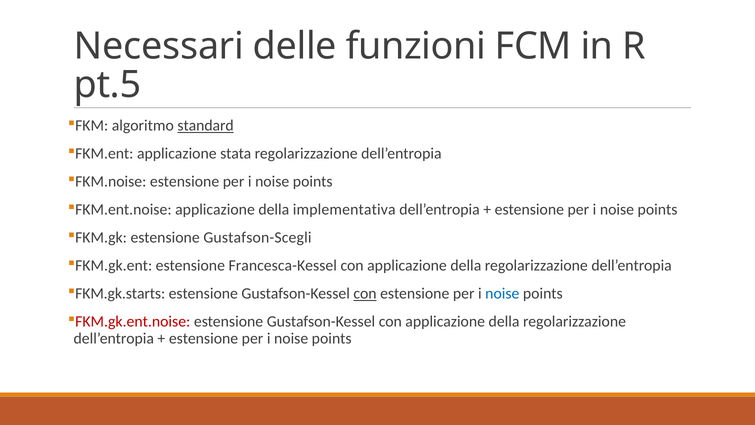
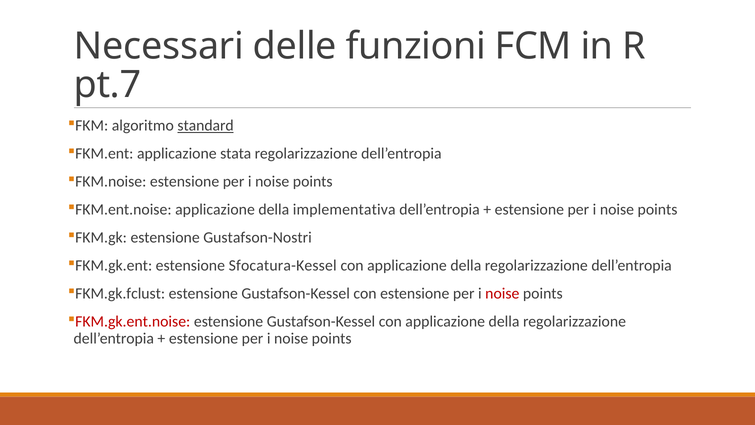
pt.5: pt.5 -> pt.7
Gustafson-Scegli: Gustafson-Scegli -> Gustafson-Nostri
Francesca-Kessel: Francesca-Kessel -> Sfocatura-Kessel
FKM.gk.starts: FKM.gk.starts -> FKM.gk.fclust
con at (365, 294) underline: present -> none
noise at (502, 294) colour: blue -> red
